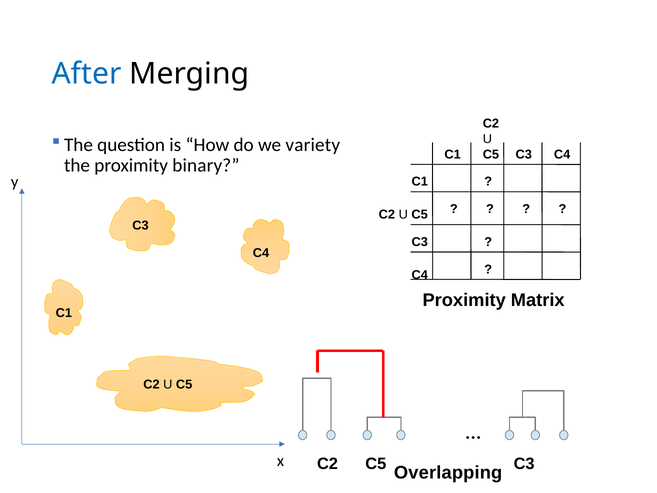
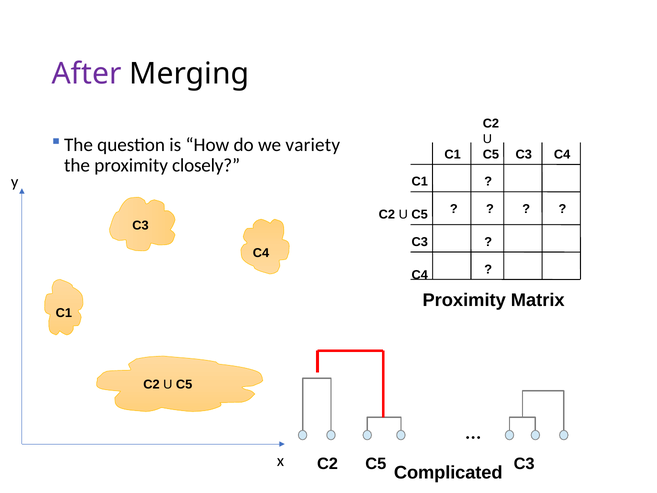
After colour: blue -> purple
binary: binary -> closely
Overlapping: Overlapping -> Complicated
